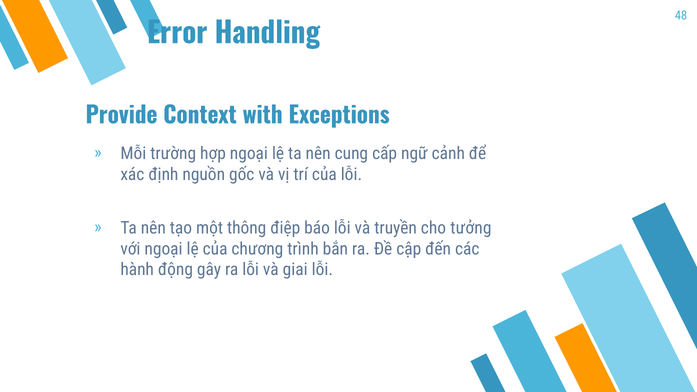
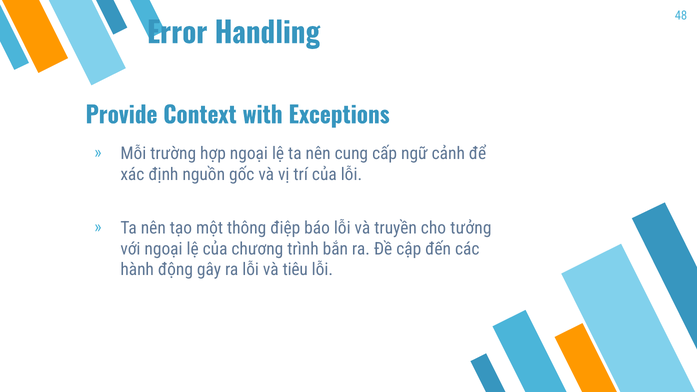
giai: giai -> tiêu
